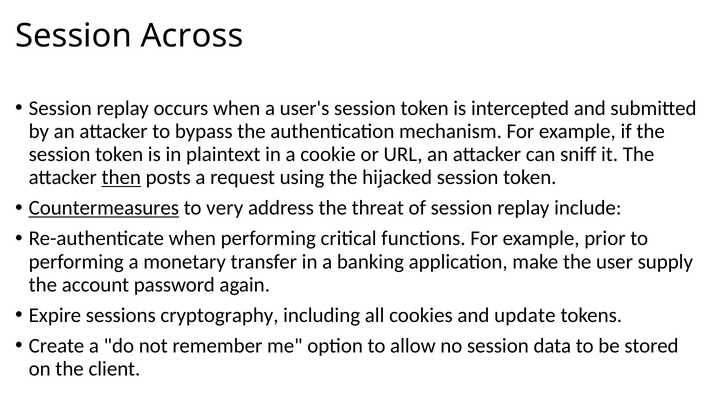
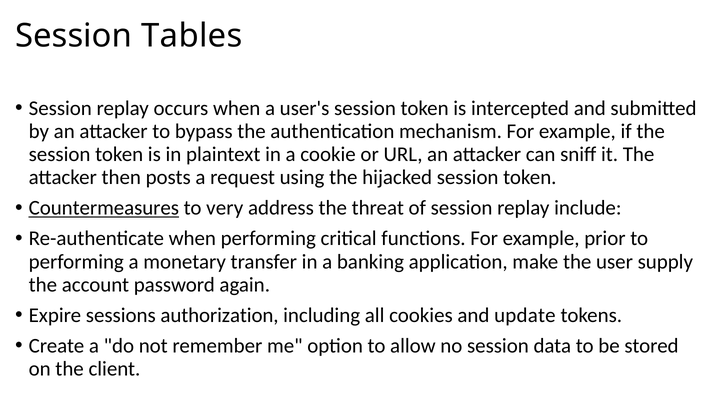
Across: Across -> Tables
then underline: present -> none
cryptography: cryptography -> authorization
